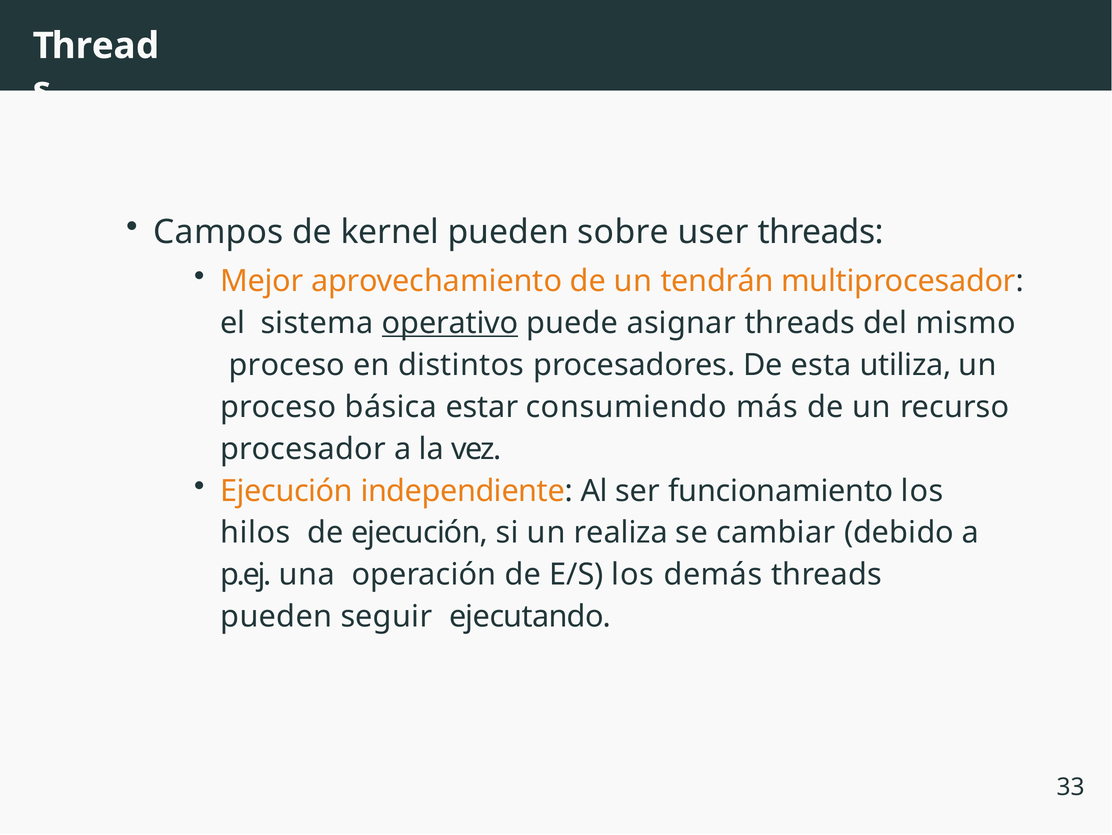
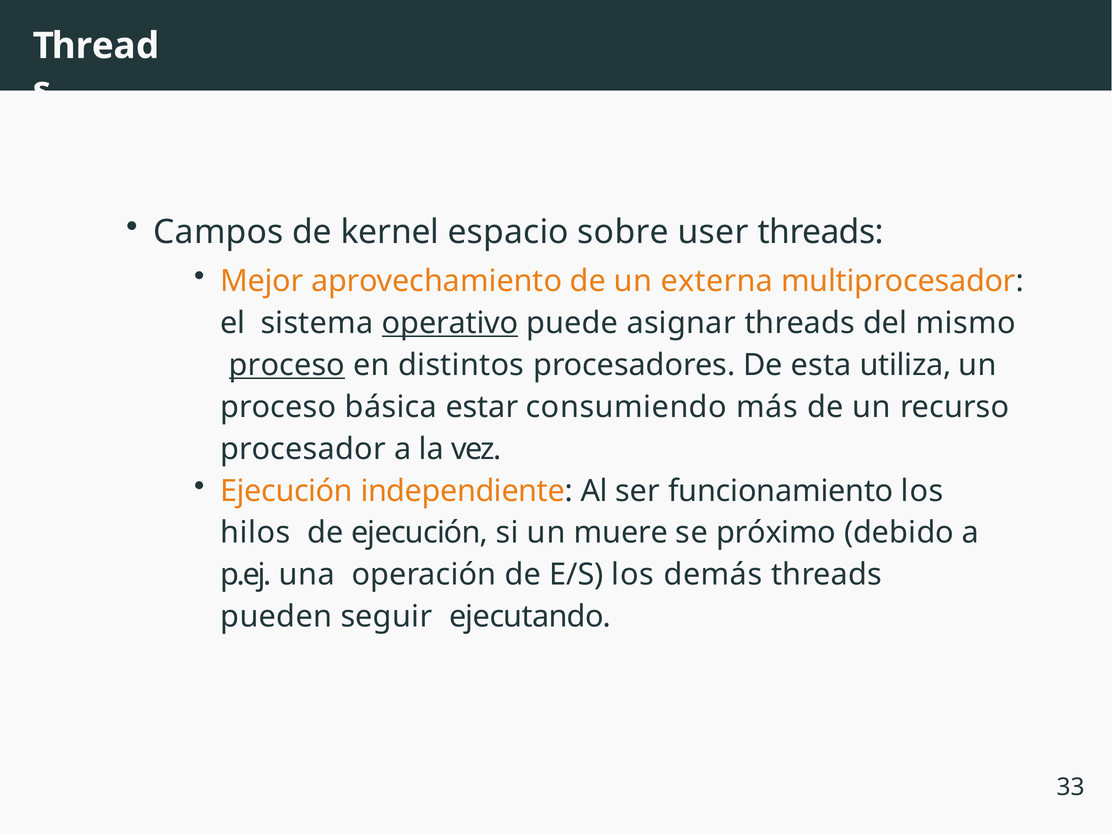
kernel pueden: pueden -> espacio
tendrán: tendrán -> externa
proceso at (287, 365) underline: none -> present
realiza: realiza -> muere
cambiar: cambiar -> próximo
